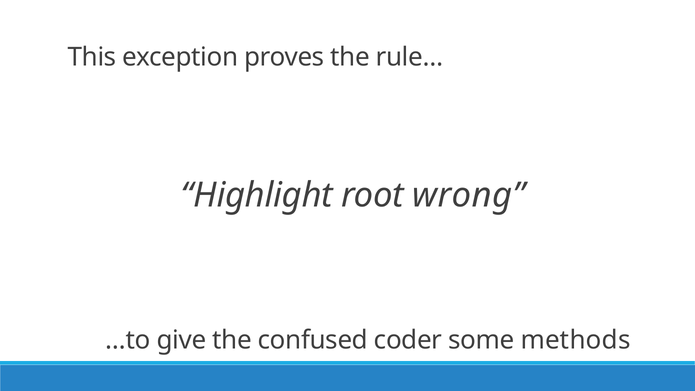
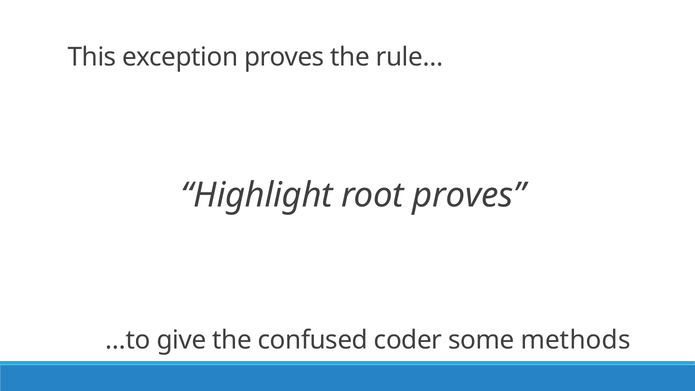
root wrong: wrong -> proves
